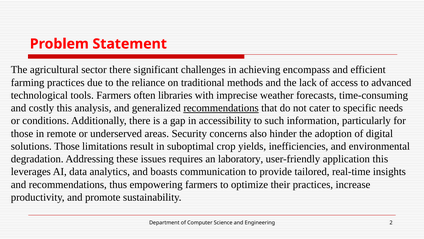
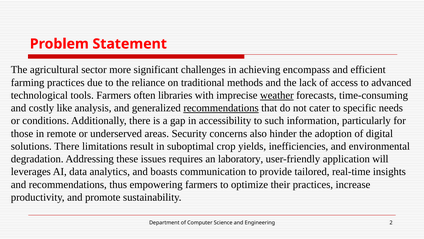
sector there: there -> more
weather underline: none -> present
costly this: this -> like
solutions Those: Those -> There
application this: this -> will
